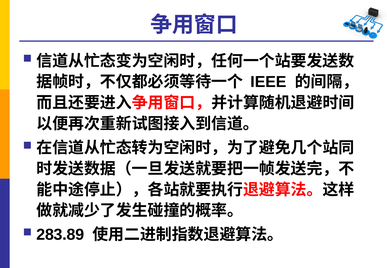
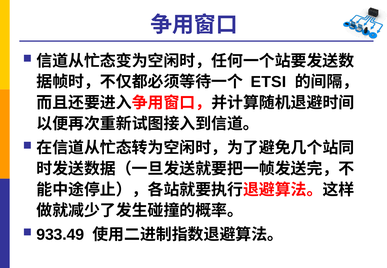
IEEE: IEEE -> ETSI
283.89: 283.89 -> 933.49
